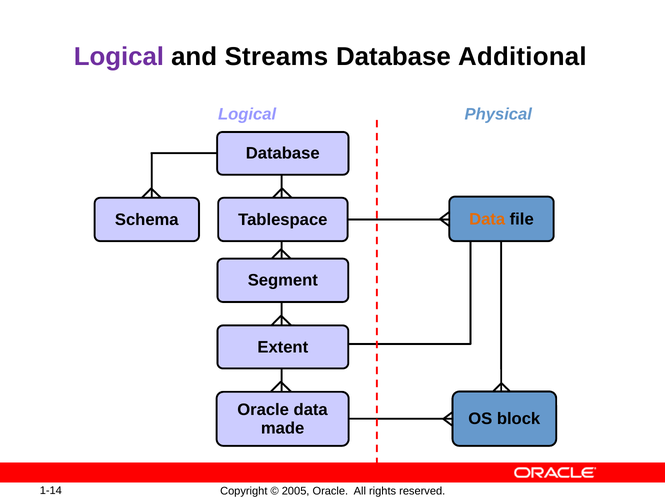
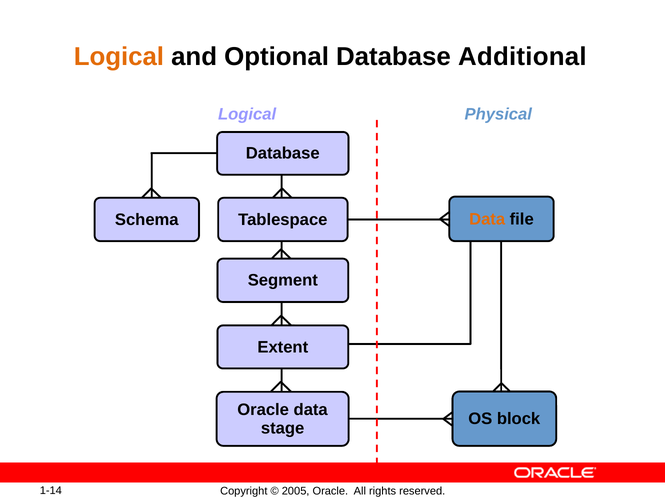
Logical at (119, 57) colour: purple -> orange
Streams: Streams -> Optional
made: made -> stage
